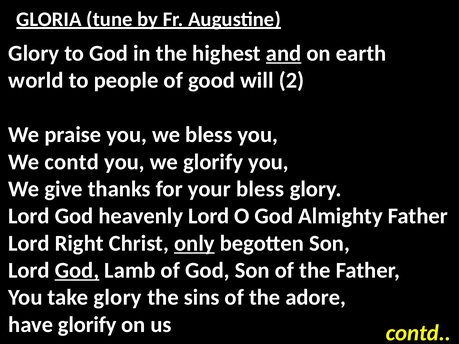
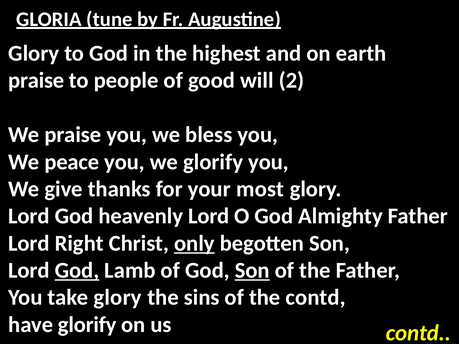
and underline: present -> none
world at (36, 81): world -> praise
We contd: contd -> peace
your bless: bless -> most
Son at (252, 271) underline: none -> present
the adore: adore -> contd
